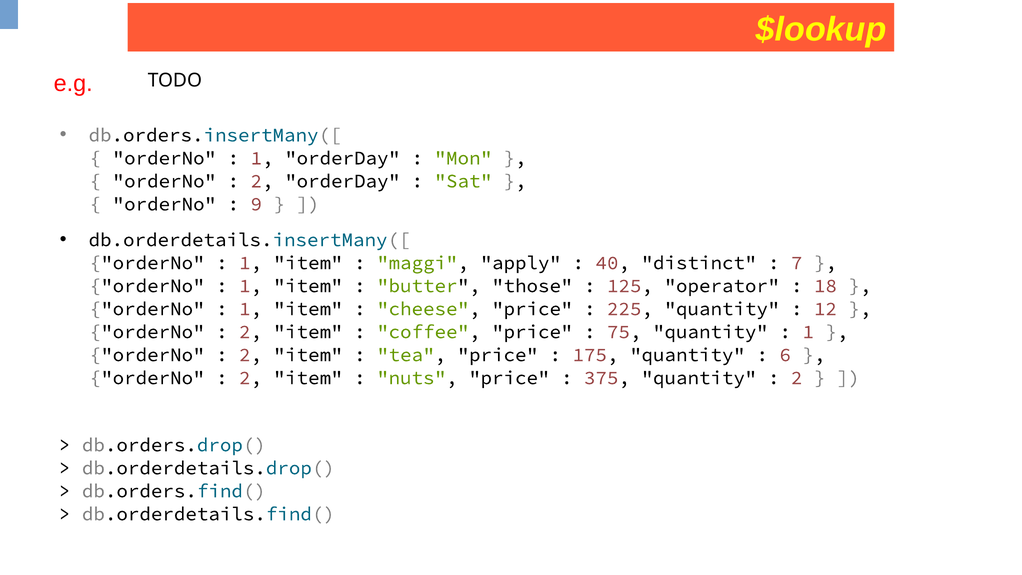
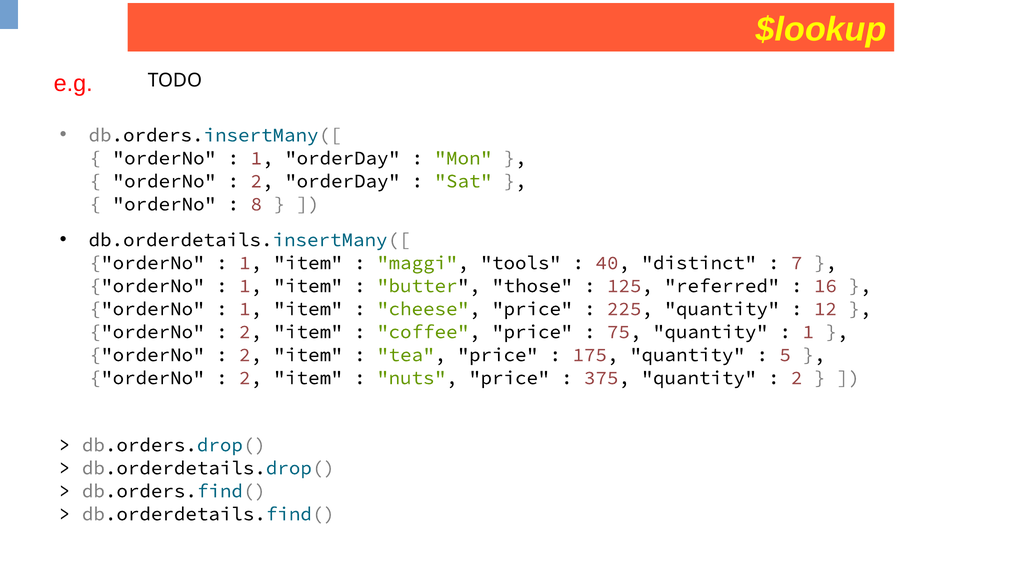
9: 9 -> 8
apply: apply -> tools
operator: operator -> referred
18: 18 -> 16
6: 6 -> 5
